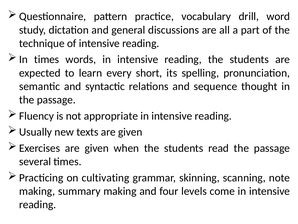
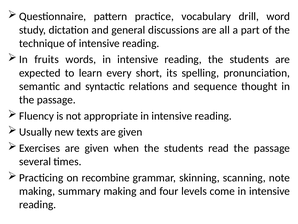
In times: times -> fruits
cultivating: cultivating -> recombine
